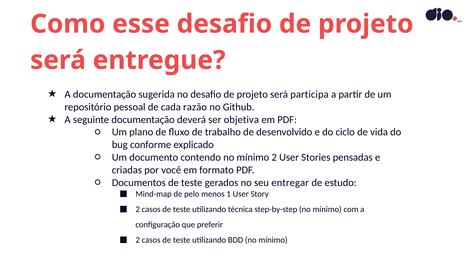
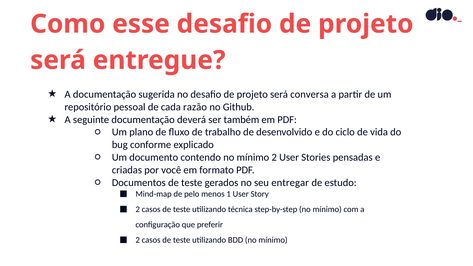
participa: participa -> conversa
objetiva: objetiva -> também
